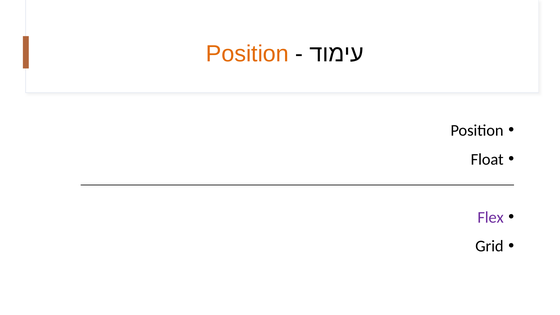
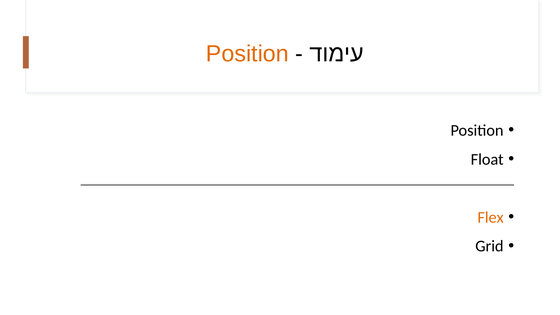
Flex colour: purple -> orange
